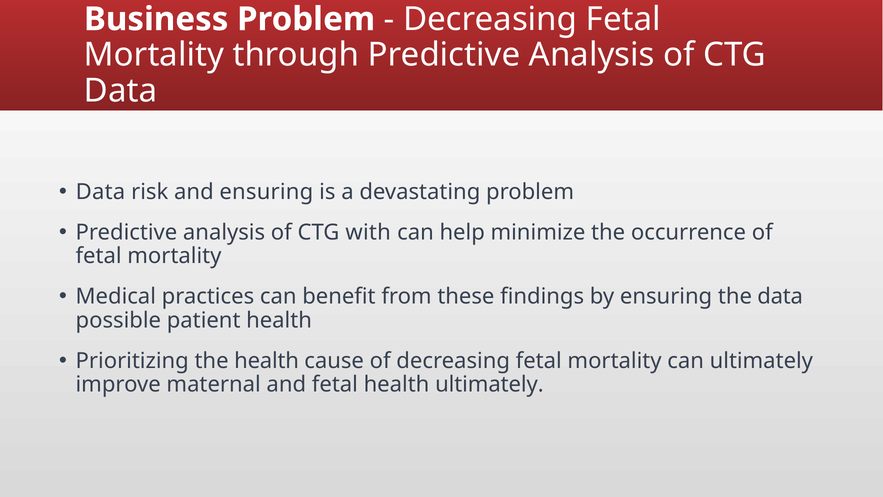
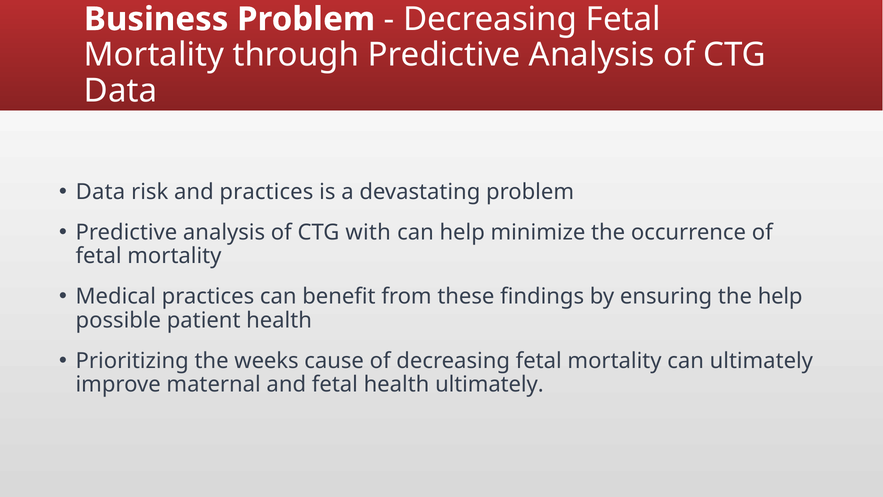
and ensuring: ensuring -> practices
the data: data -> help
the health: health -> weeks
